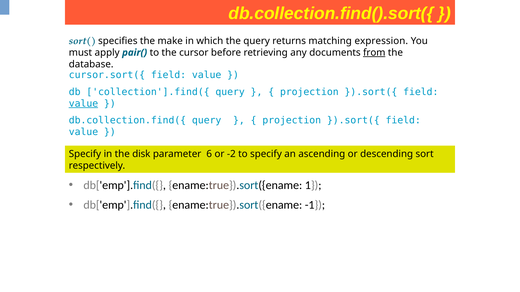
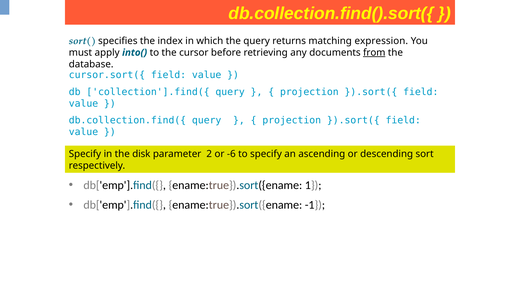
make: make -> index
pair(: pair( -> into(
value at (83, 104) underline: present -> none
6: 6 -> 2
-2: -2 -> -6
